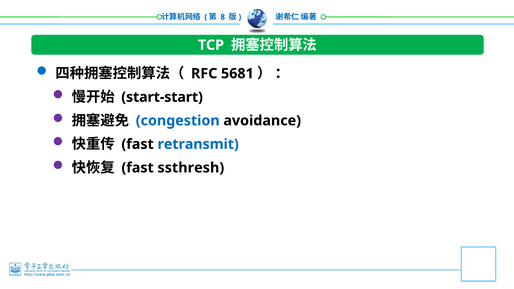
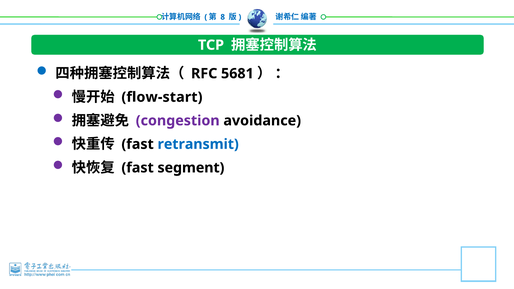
start-start: start-start -> flow-start
congestion colour: blue -> purple
ssthresh: ssthresh -> segment
